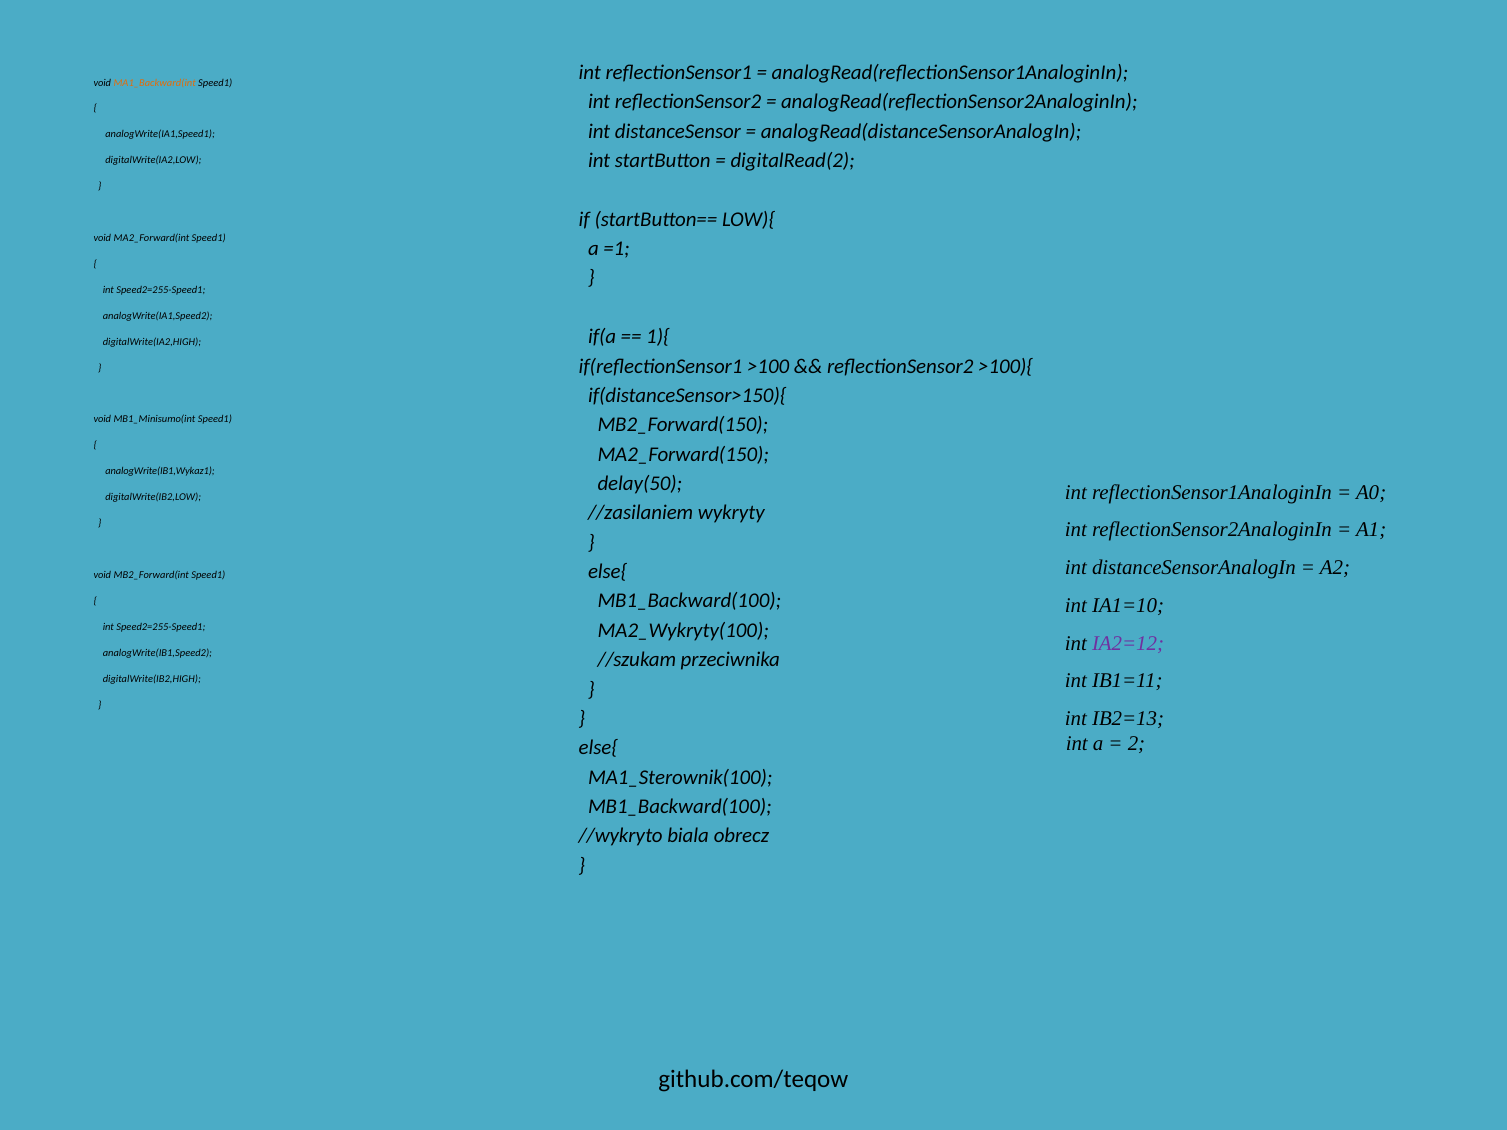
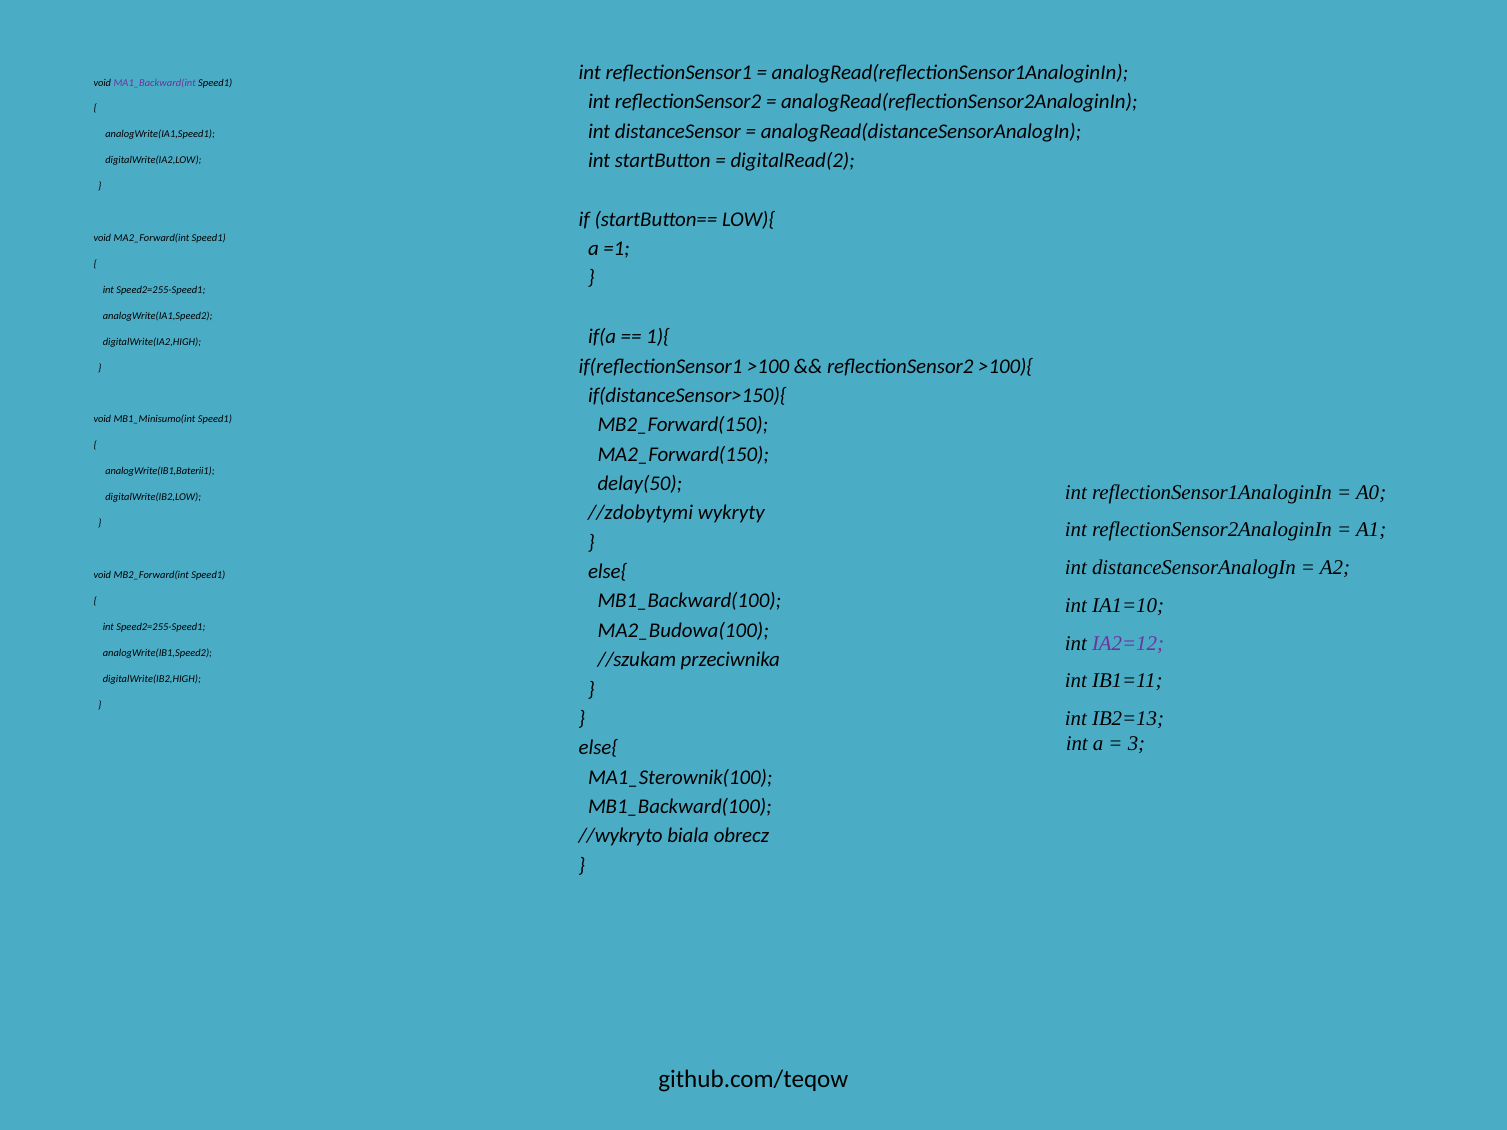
MA1_Backward(int colour: orange -> purple
analogWrite(IB1,Wykaz1: analogWrite(IB1,Wykaz1 -> analogWrite(IB1,Baterii1
//zasilaniem: //zasilaniem -> //zdobytymi
MA2_Wykryty(100: MA2_Wykryty(100 -> MA2_Budowa(100
2: 2 -> 3
